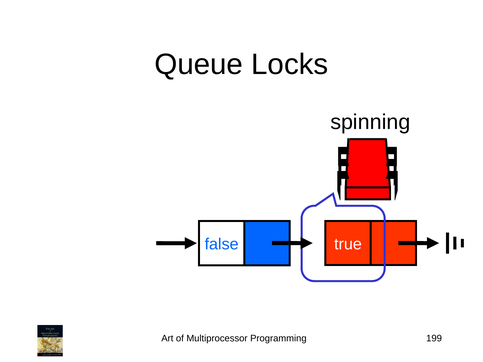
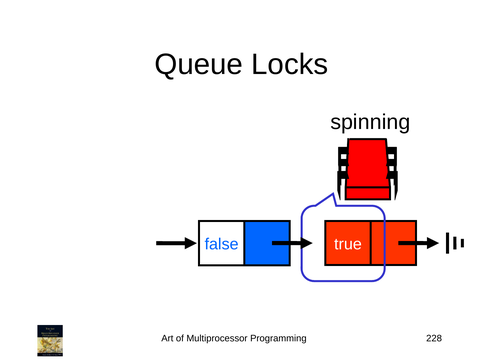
199: 199 -> 228
